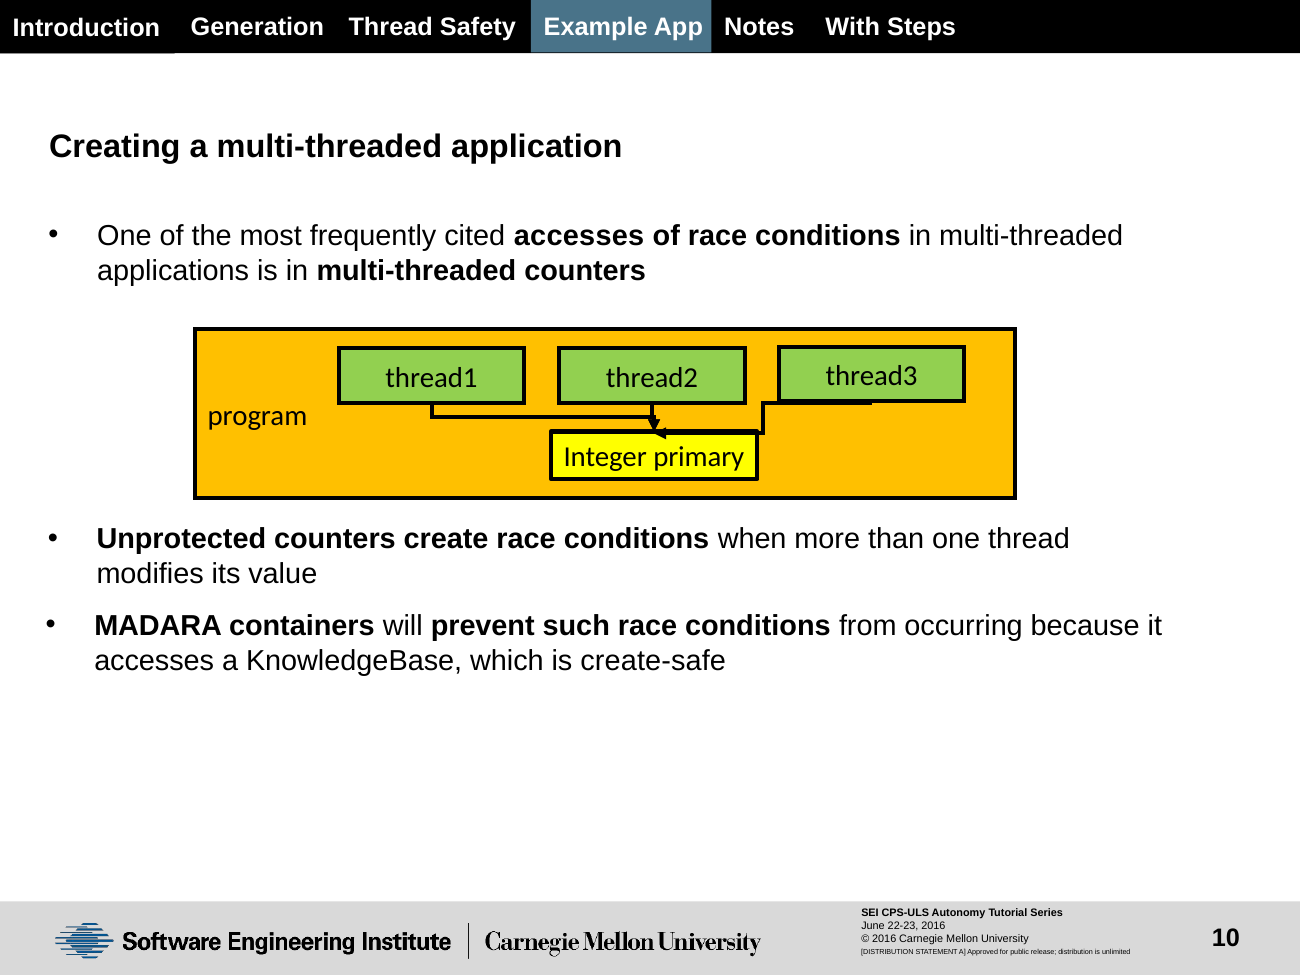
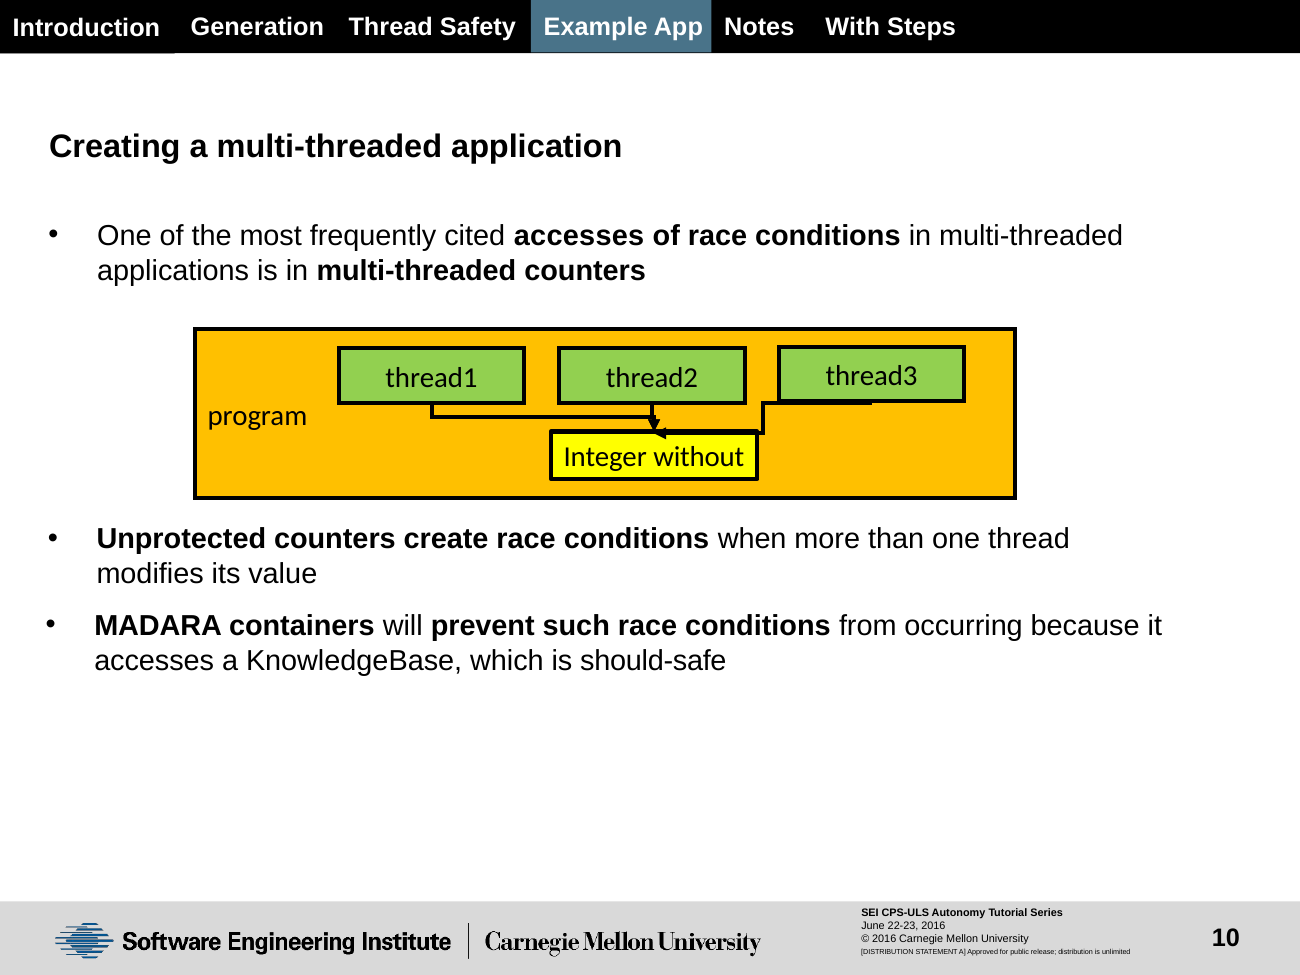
primary: primary -> without
create-safe: create-safe -> should-safe
